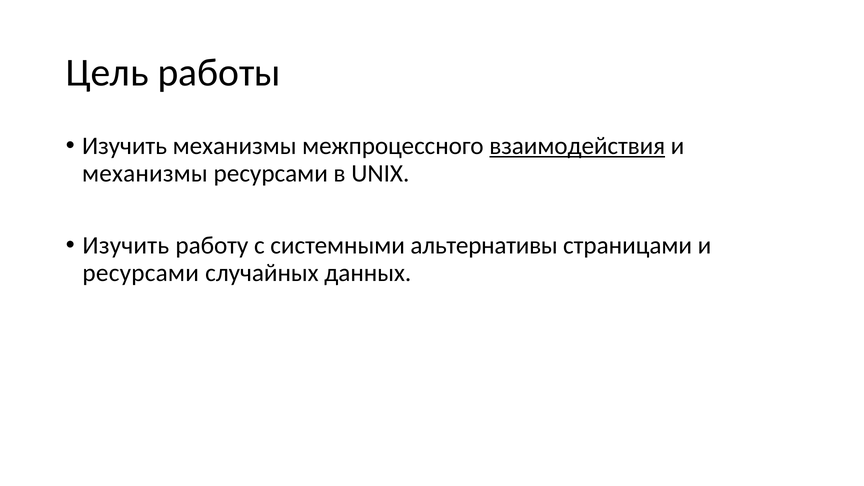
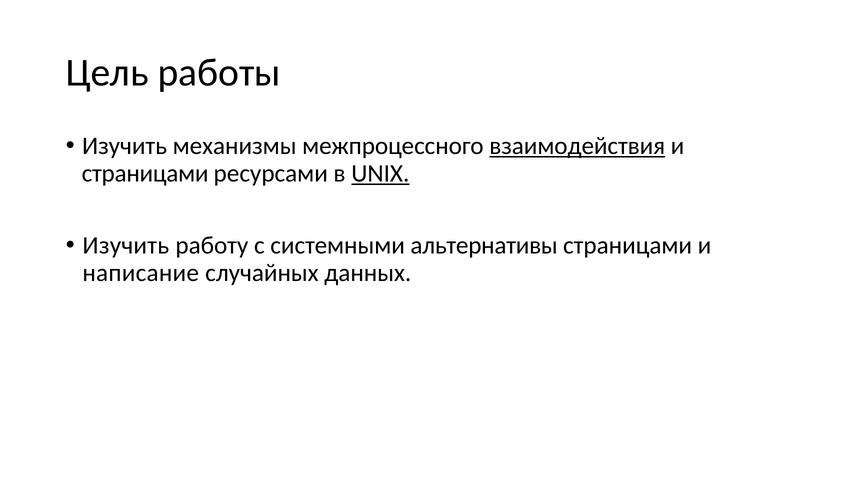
механизмы at (145, 173): механизмы -> страницами
UNIX underline: none -> present
ресурсами at (141, 273): ресурсами -> написание
